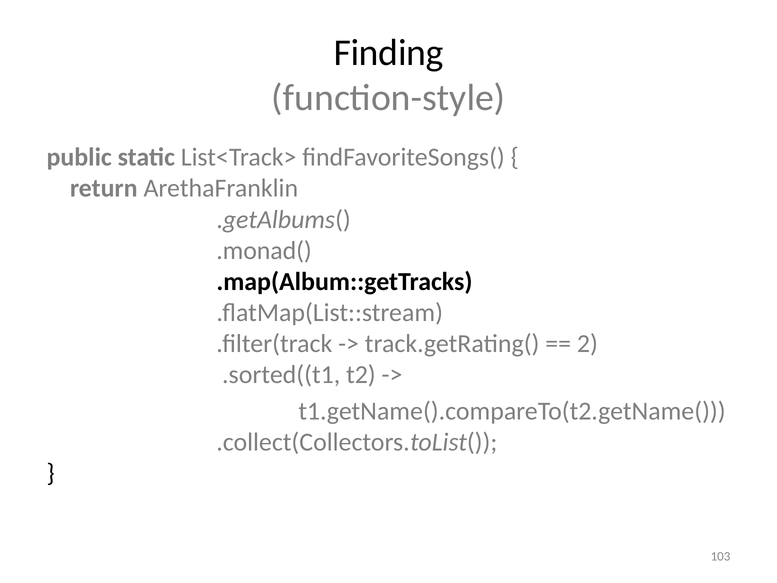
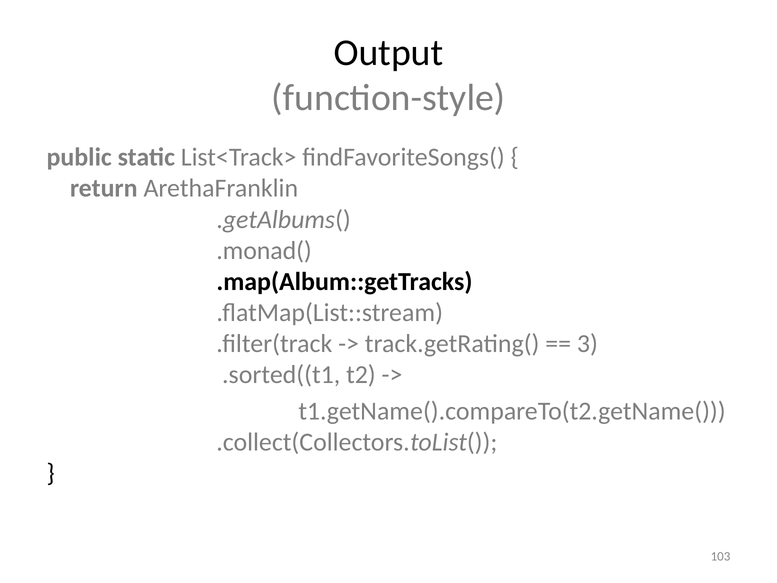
Finding: Finding -> Output
2: 2 -> 3
